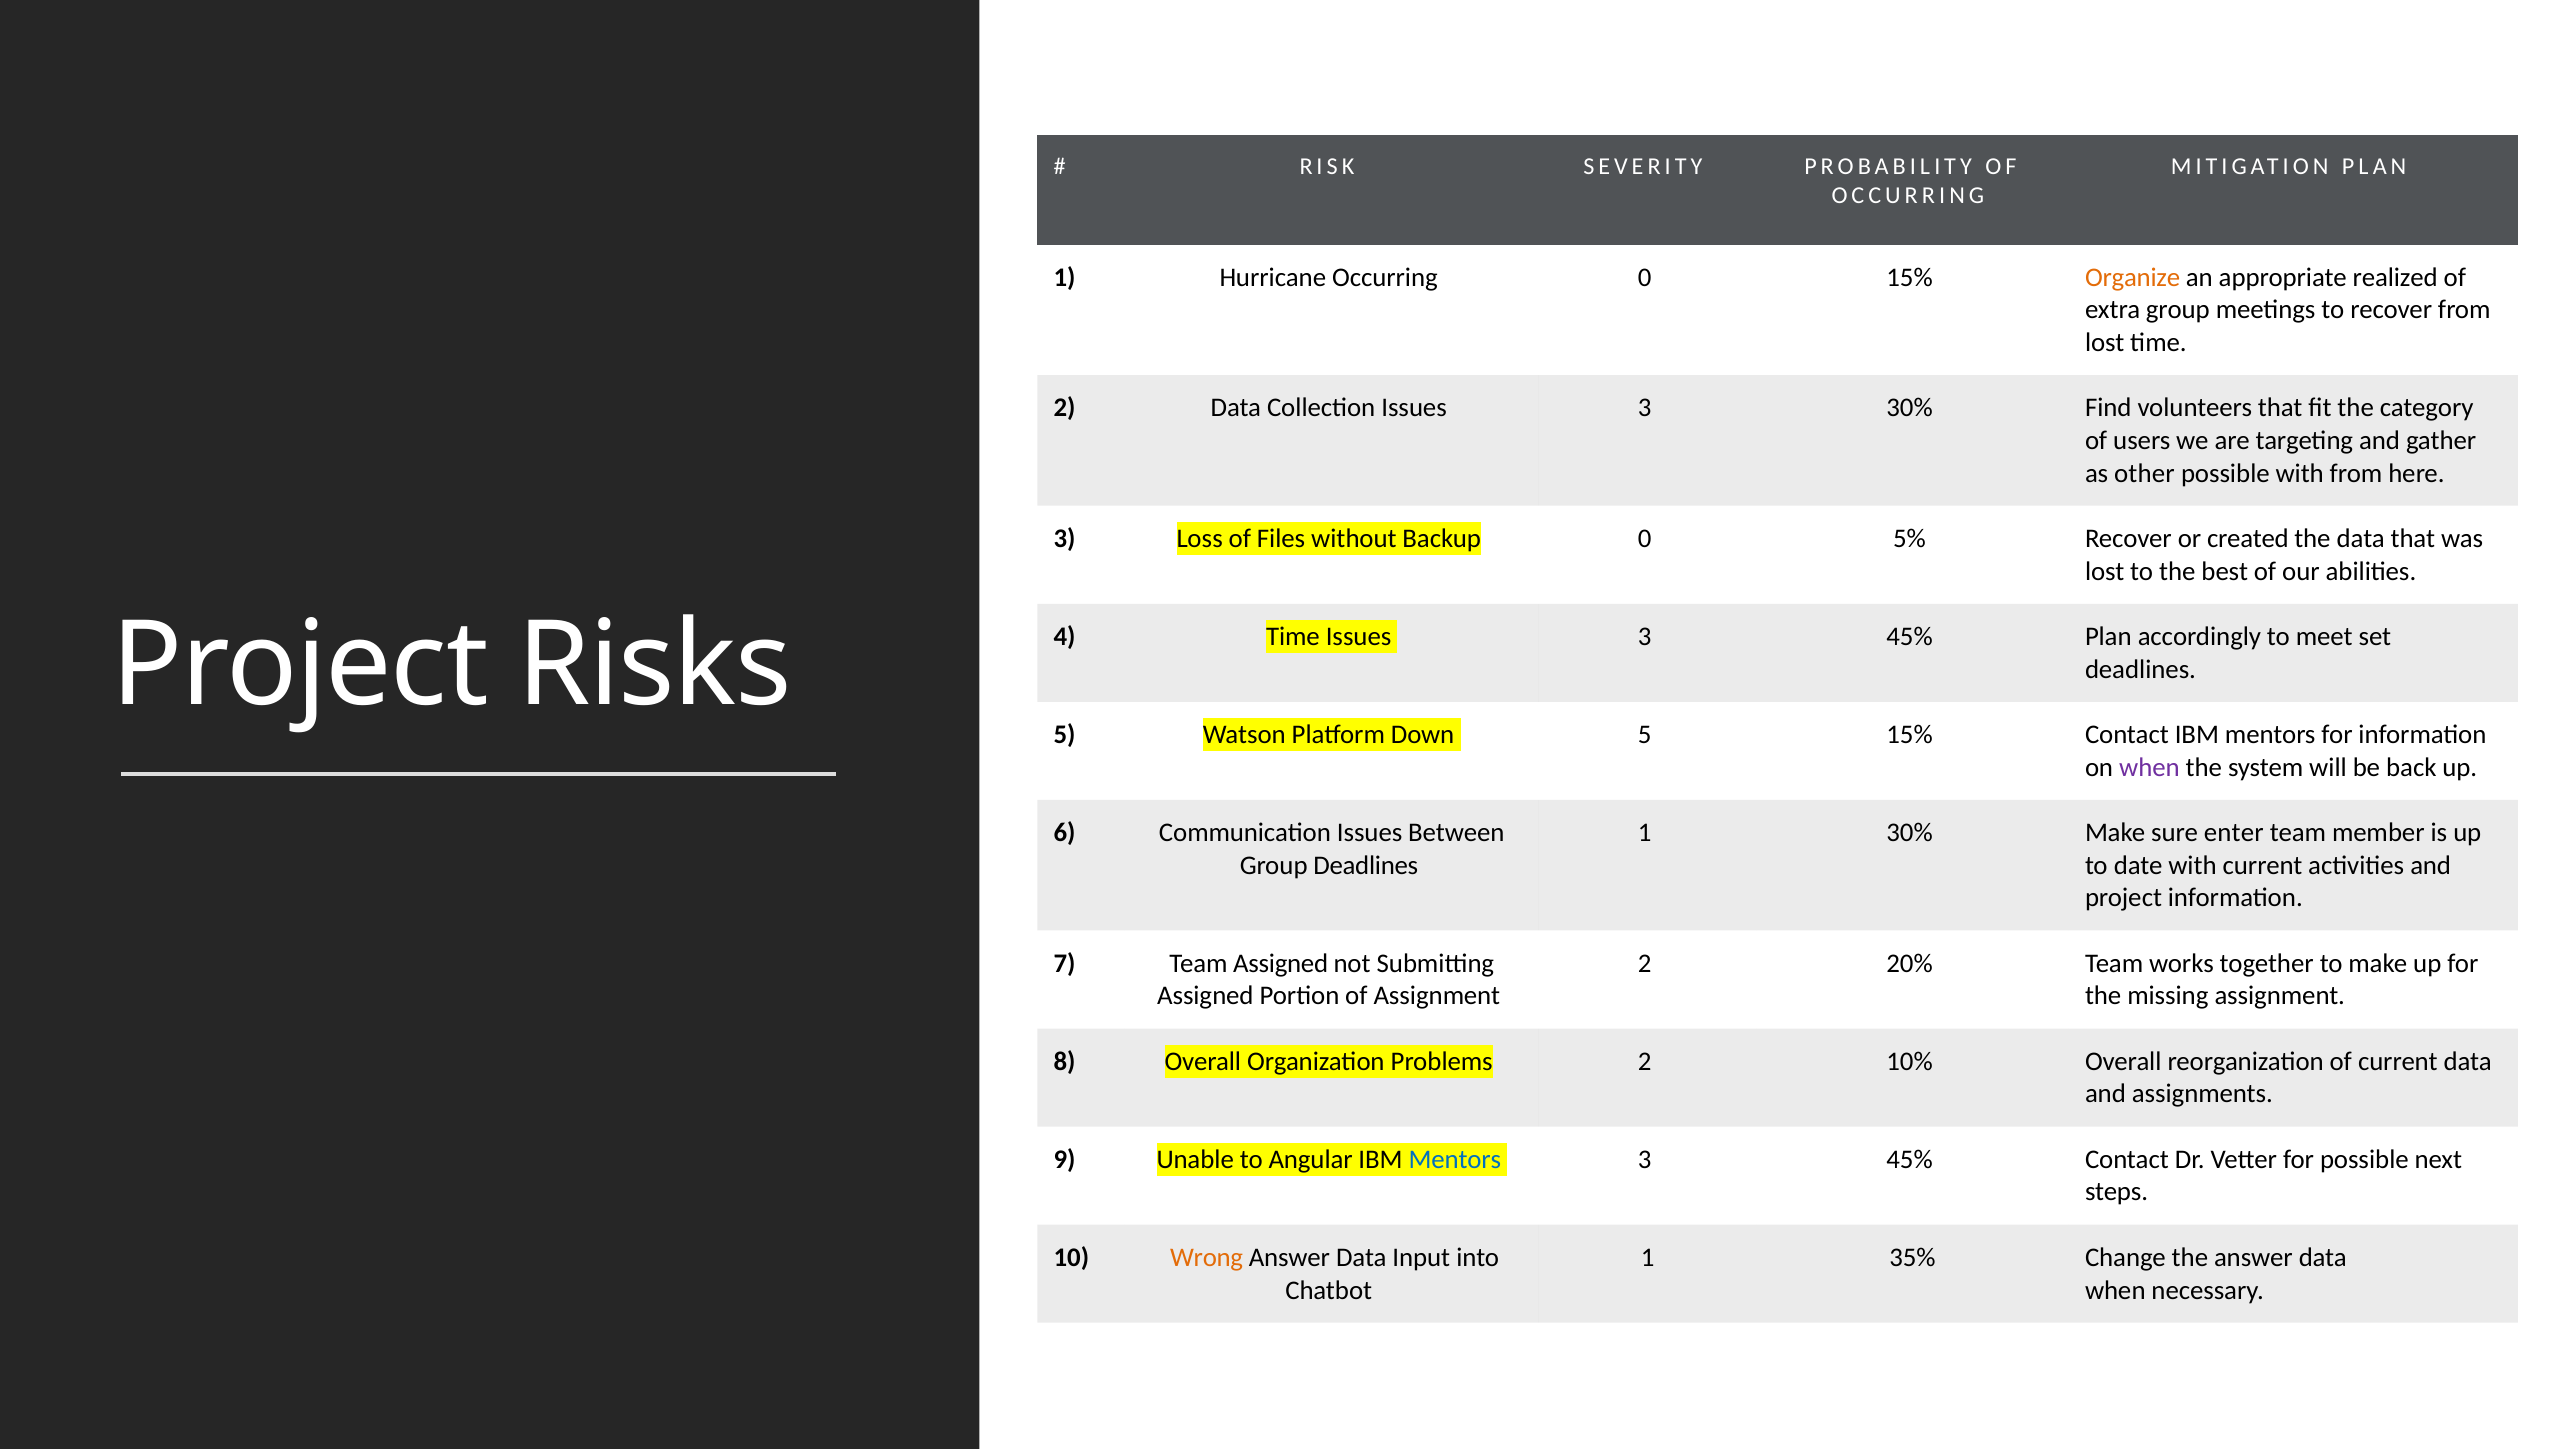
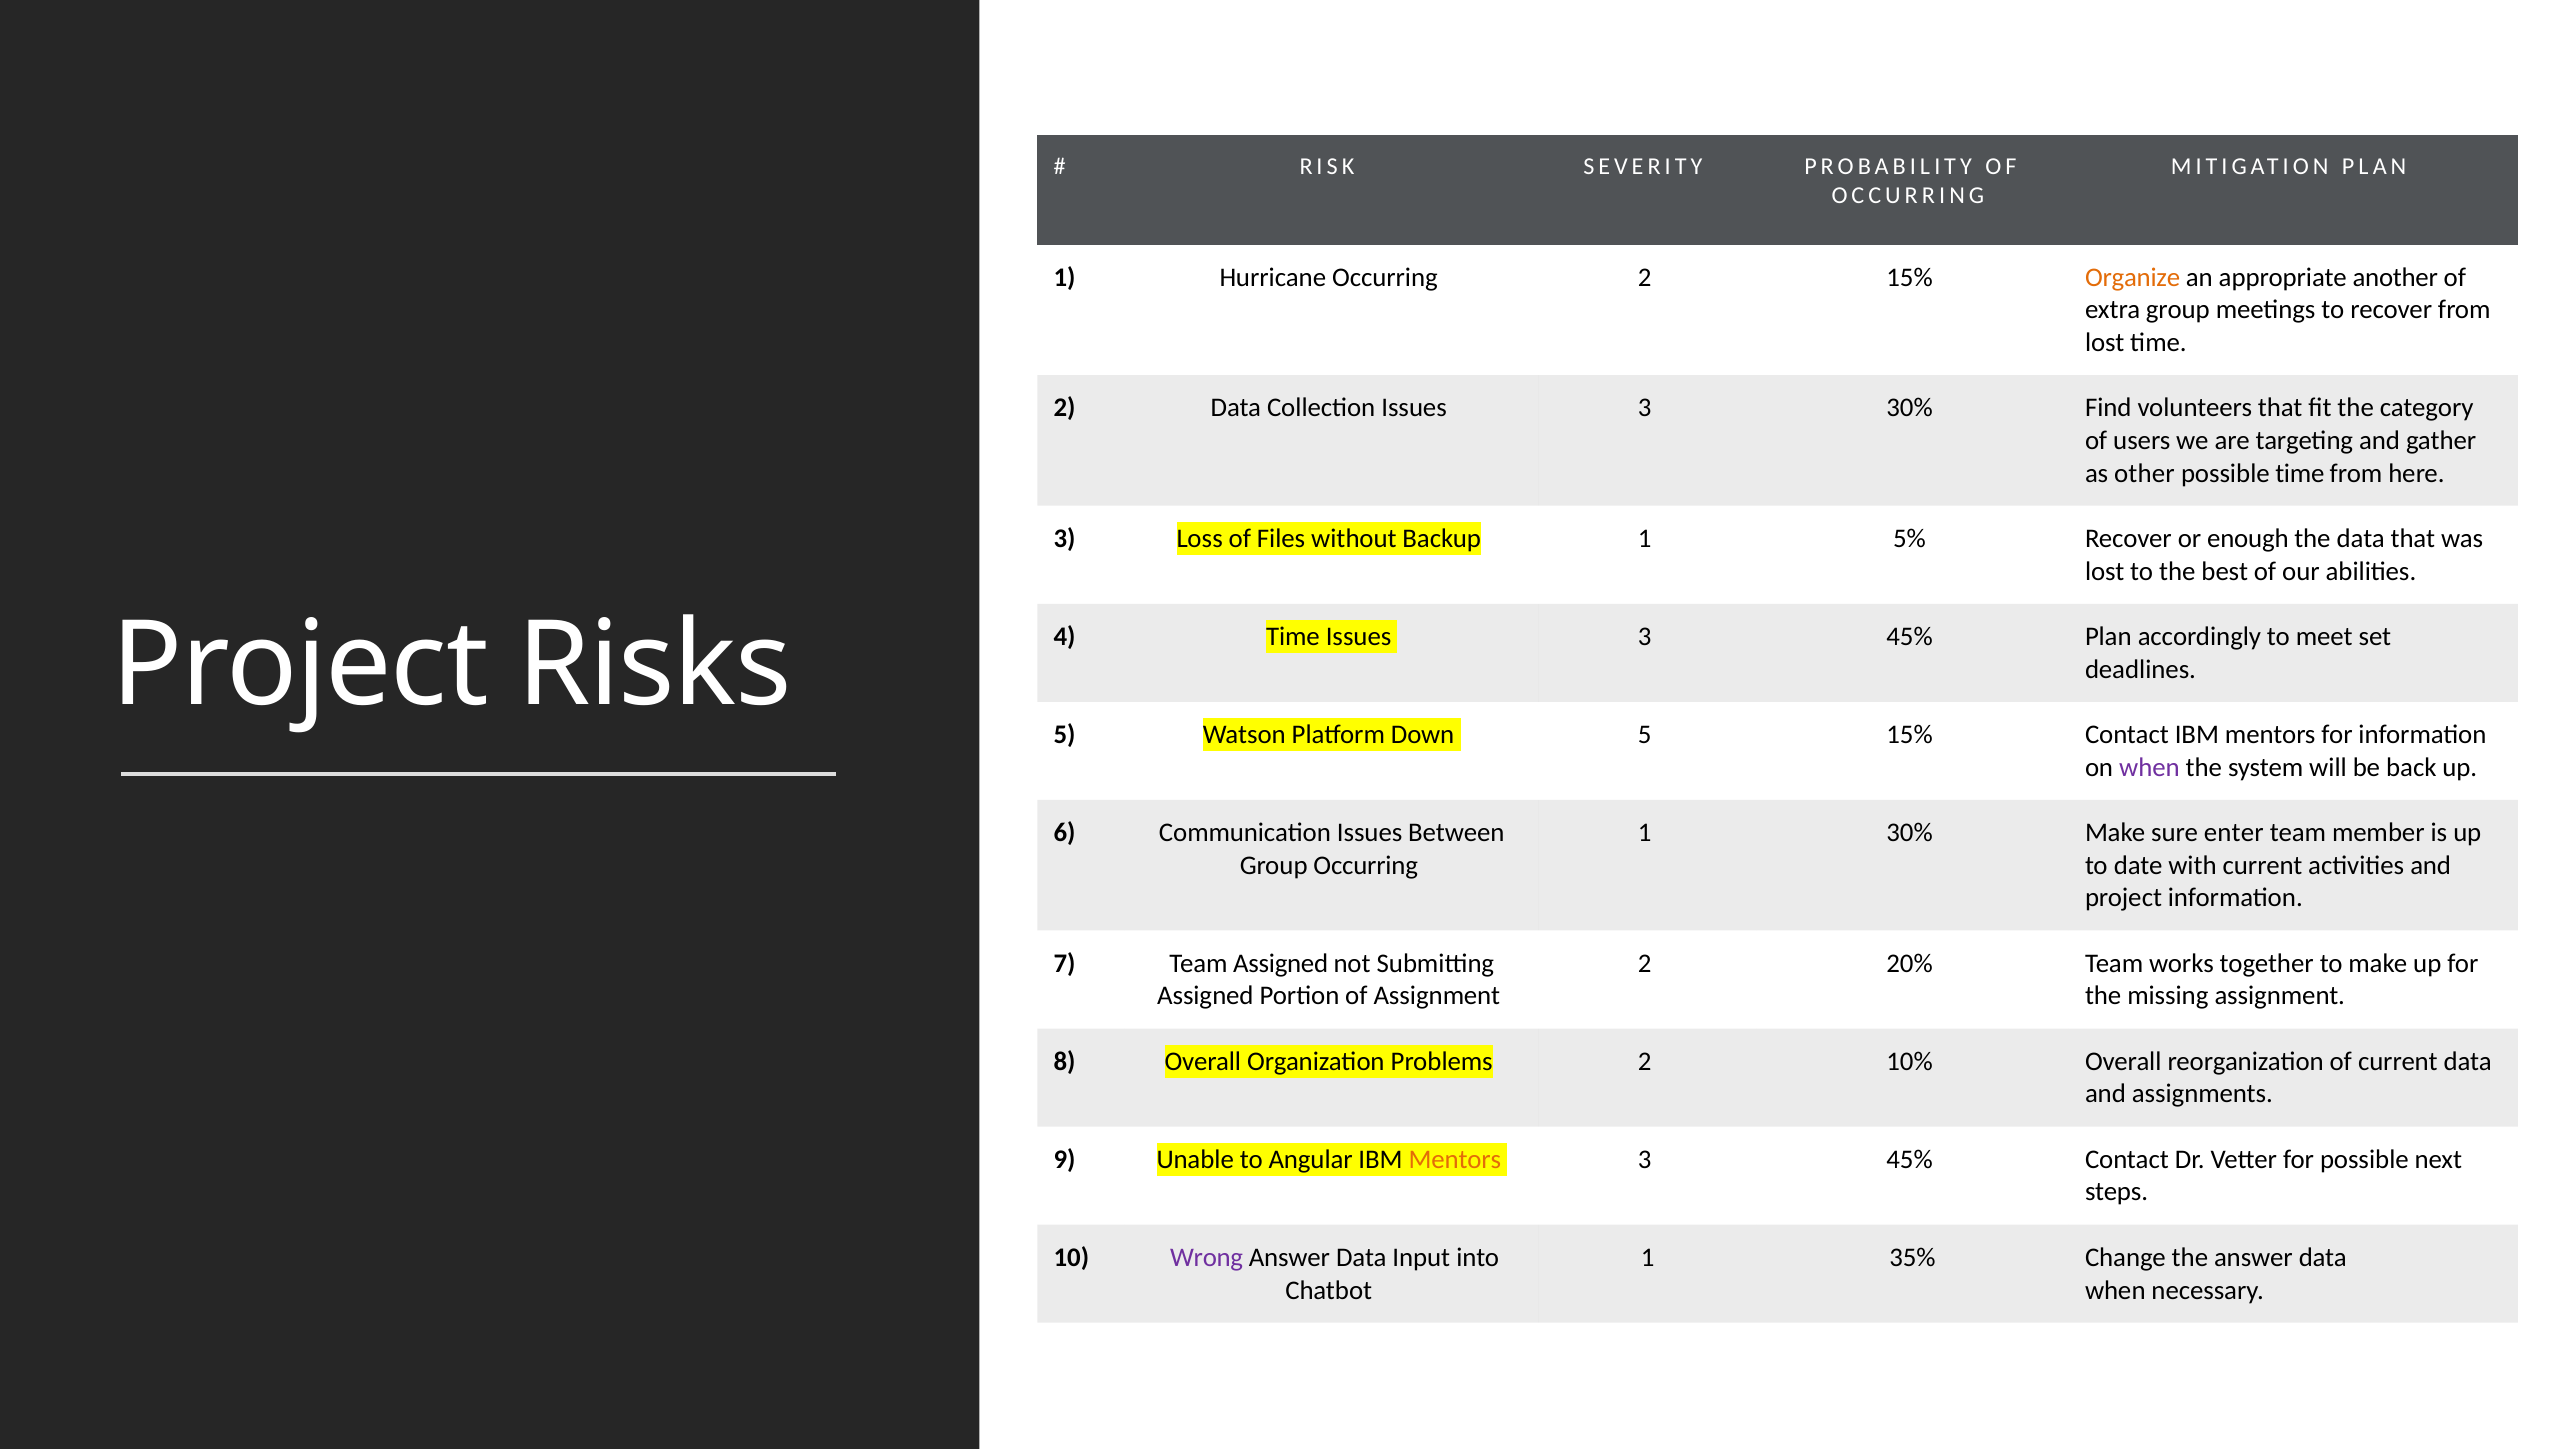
Occurring 0: 0 -> 2
realized: realized -> another
possible with: with -> time
Backup 0: 0 -> 1
created: created -> enough
Group Deadlines: Deadlines -> Occurring
Mentors at (1455, 1160) colour: blue -> orange
Wrong colour: orange -> purple
